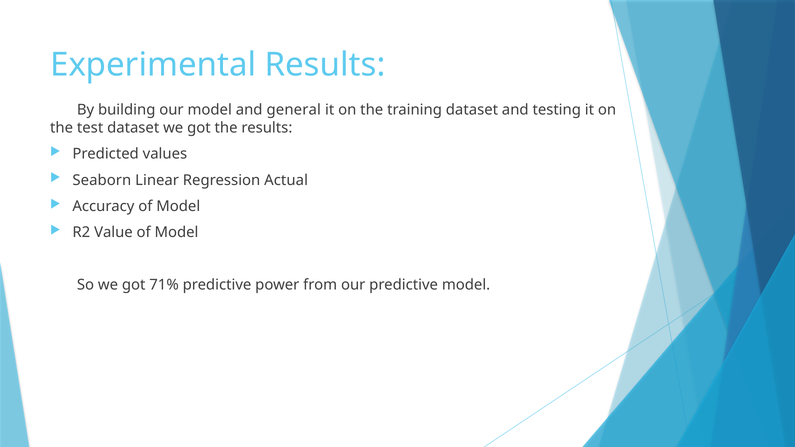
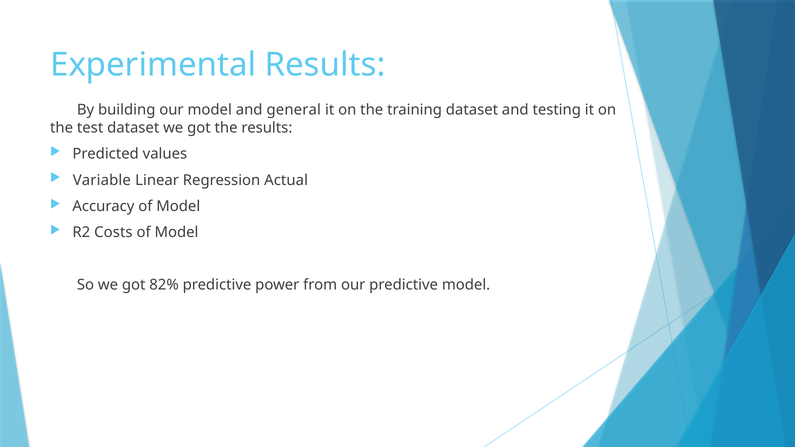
Seaborn: Seaborn -> Variable
Value: Value -> Costs
71%: 71% -> 82%
